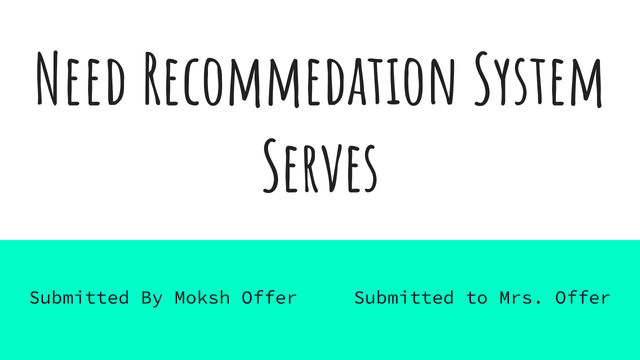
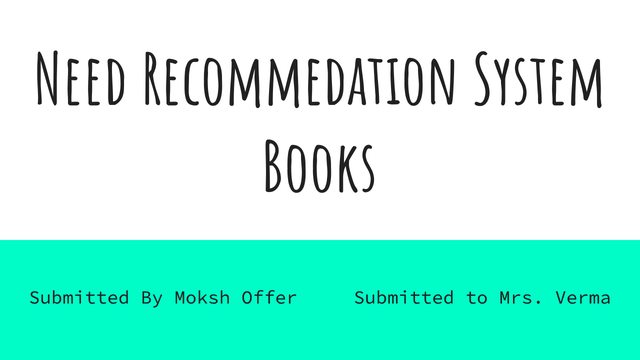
Serves: Serves -> Books
Mrs Offer: Offer -> Verma
